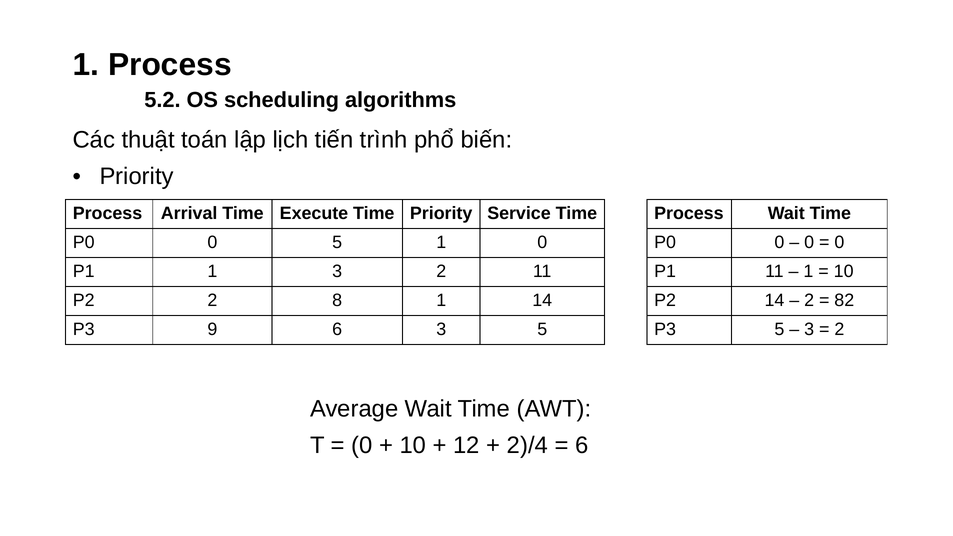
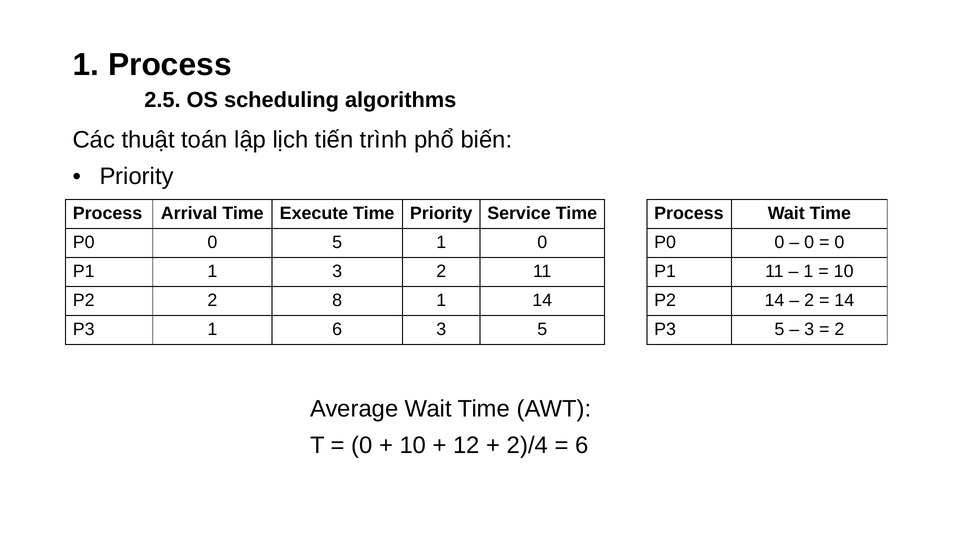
5.2: 5.2 -> 2.5
82 at (844, 300): 82 -> 14
P3 9: 9 -> 1
